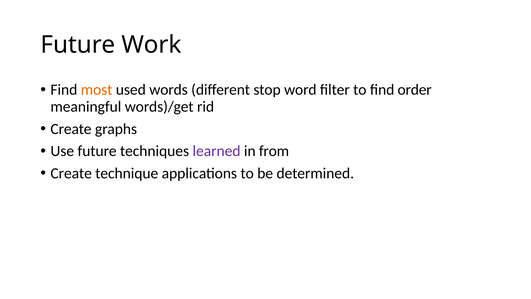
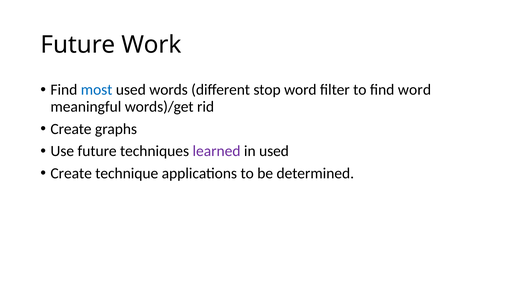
most colour: orange -> blue
find order: order -> word
in from: from -> used
